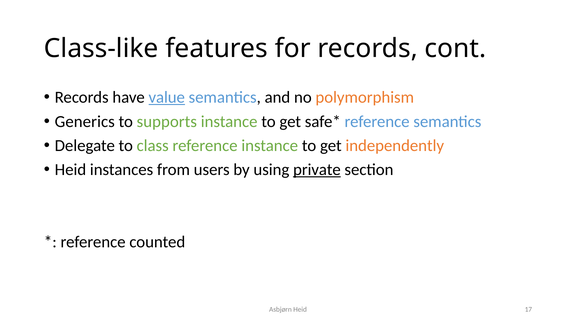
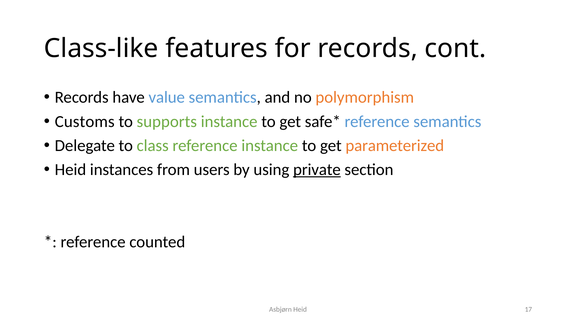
value underline: present -> none
Generics: Generics -> Customs
independently: independently -> parameterized
